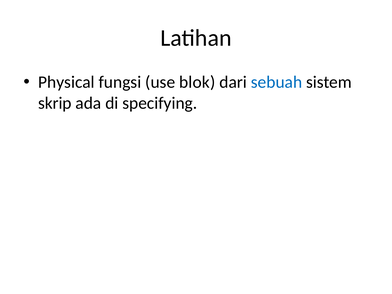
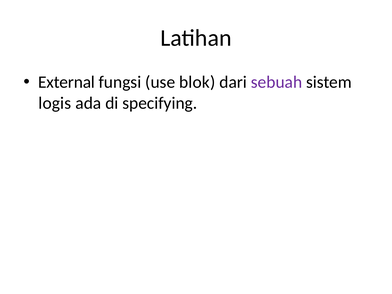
Physical: Physical -> External
sebuah colour: blue -> purple
skrip: skrip -> logis
